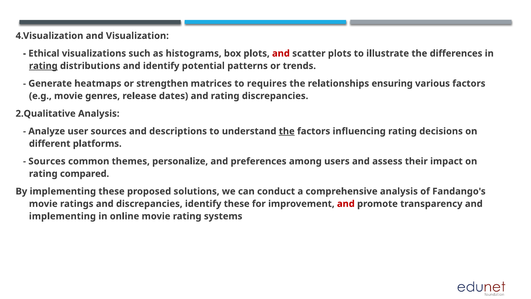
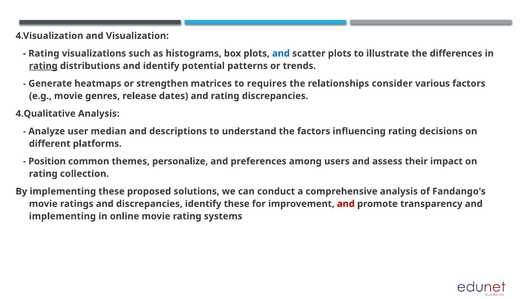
Ethical at (44, 53): Ethical -> Rating
and at (281, 53) colour: red -> blue
ensuring: ensuring -> consider
2.Qualitative: 2.Qualitative -> 4.Qualitative
user sources: sources -> median
the at (287, 131) underline: present -> none
Sources at (47, 161): Sources -> Position
compared: compared -> collection
